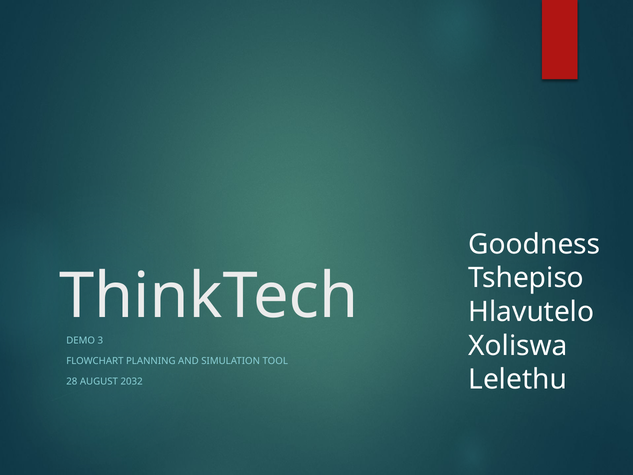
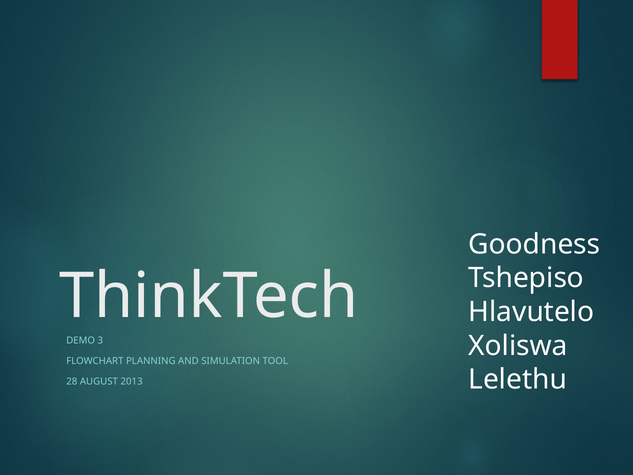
2032: 2032 -> 2013
